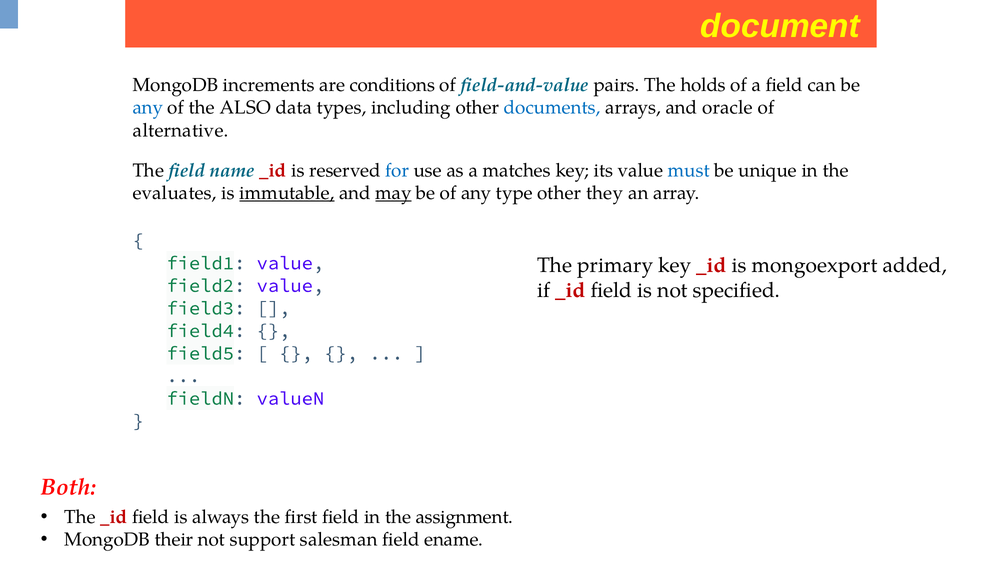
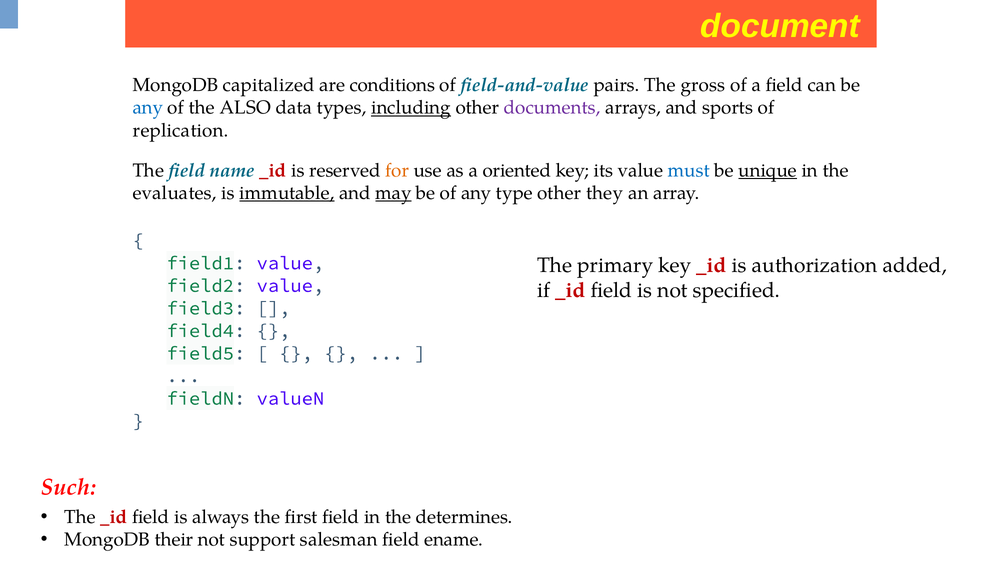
increments: increments -> capitalized
holds: holds -> gross
including underline: none -> present
documents colour: blue -> purple
oracle: oracle -> sports
alternative: alternative -> replication
for colour: blue -> orange
matches: matches -> oriented
unique underline: none -> present
mongoexport: mongoexport -> authorization
Both: Both -> Such
assignment: assignment -> determines
